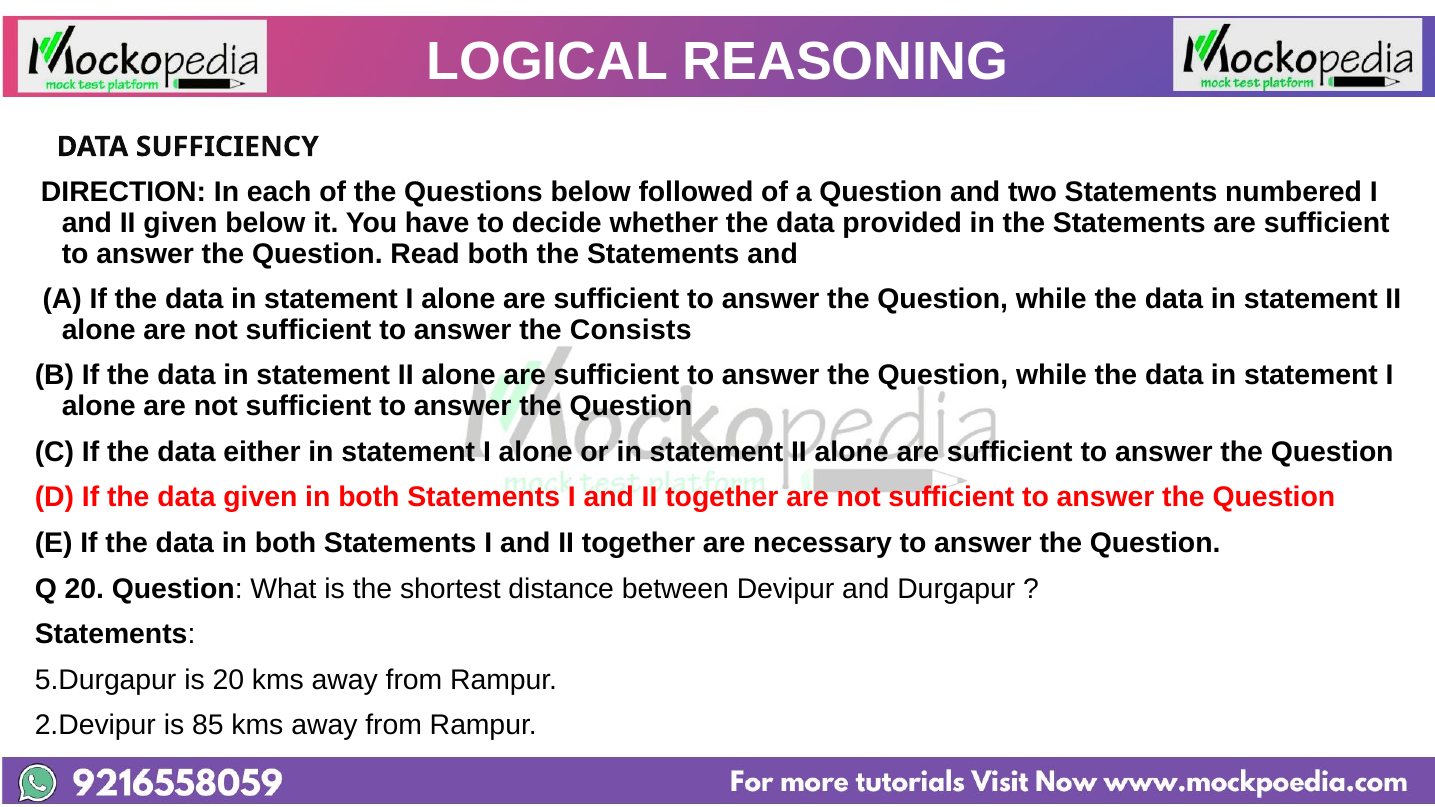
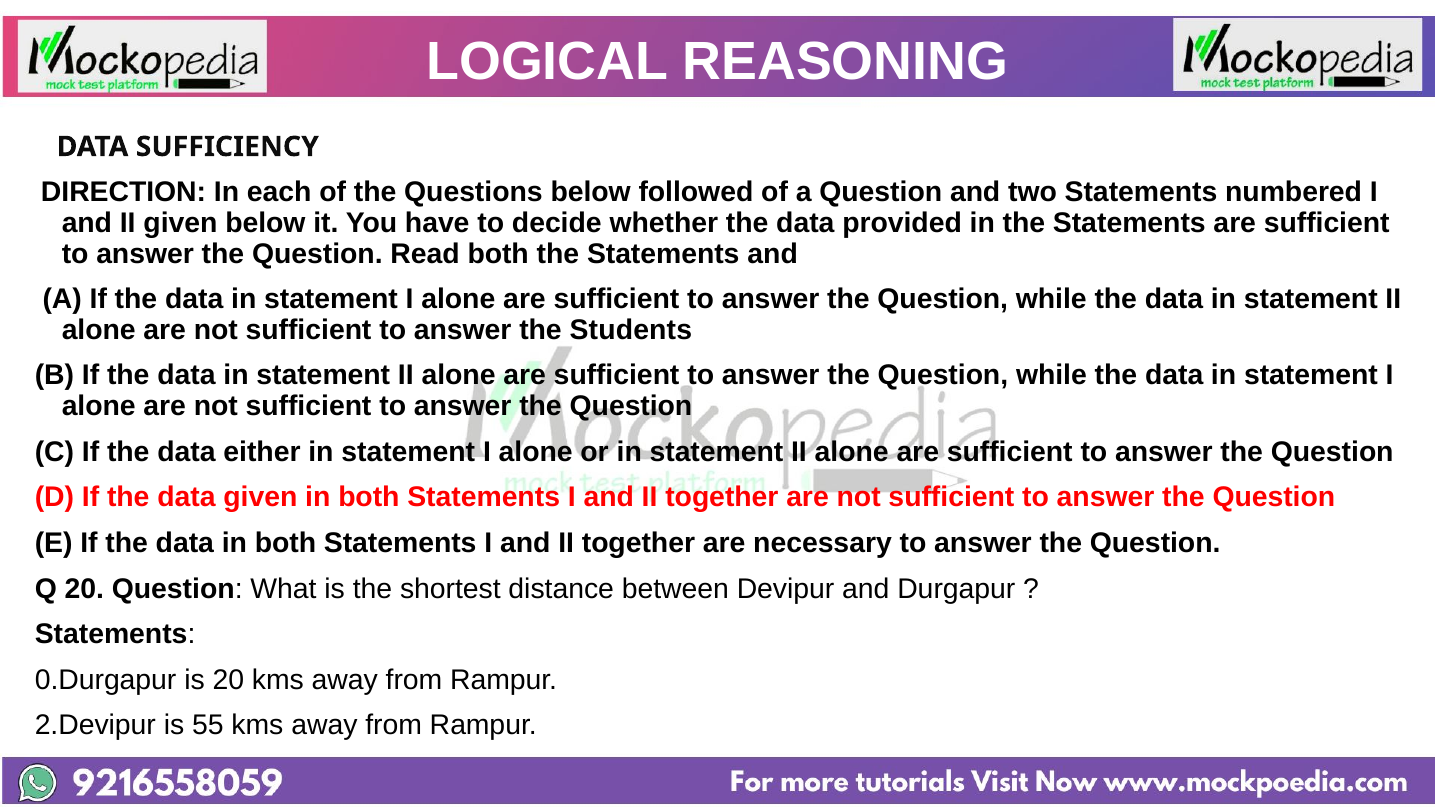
Consists: Consists -> Students
5.Durgapur: 5.Durgapur -> 0.Durgapur
85: 85 -> 55
